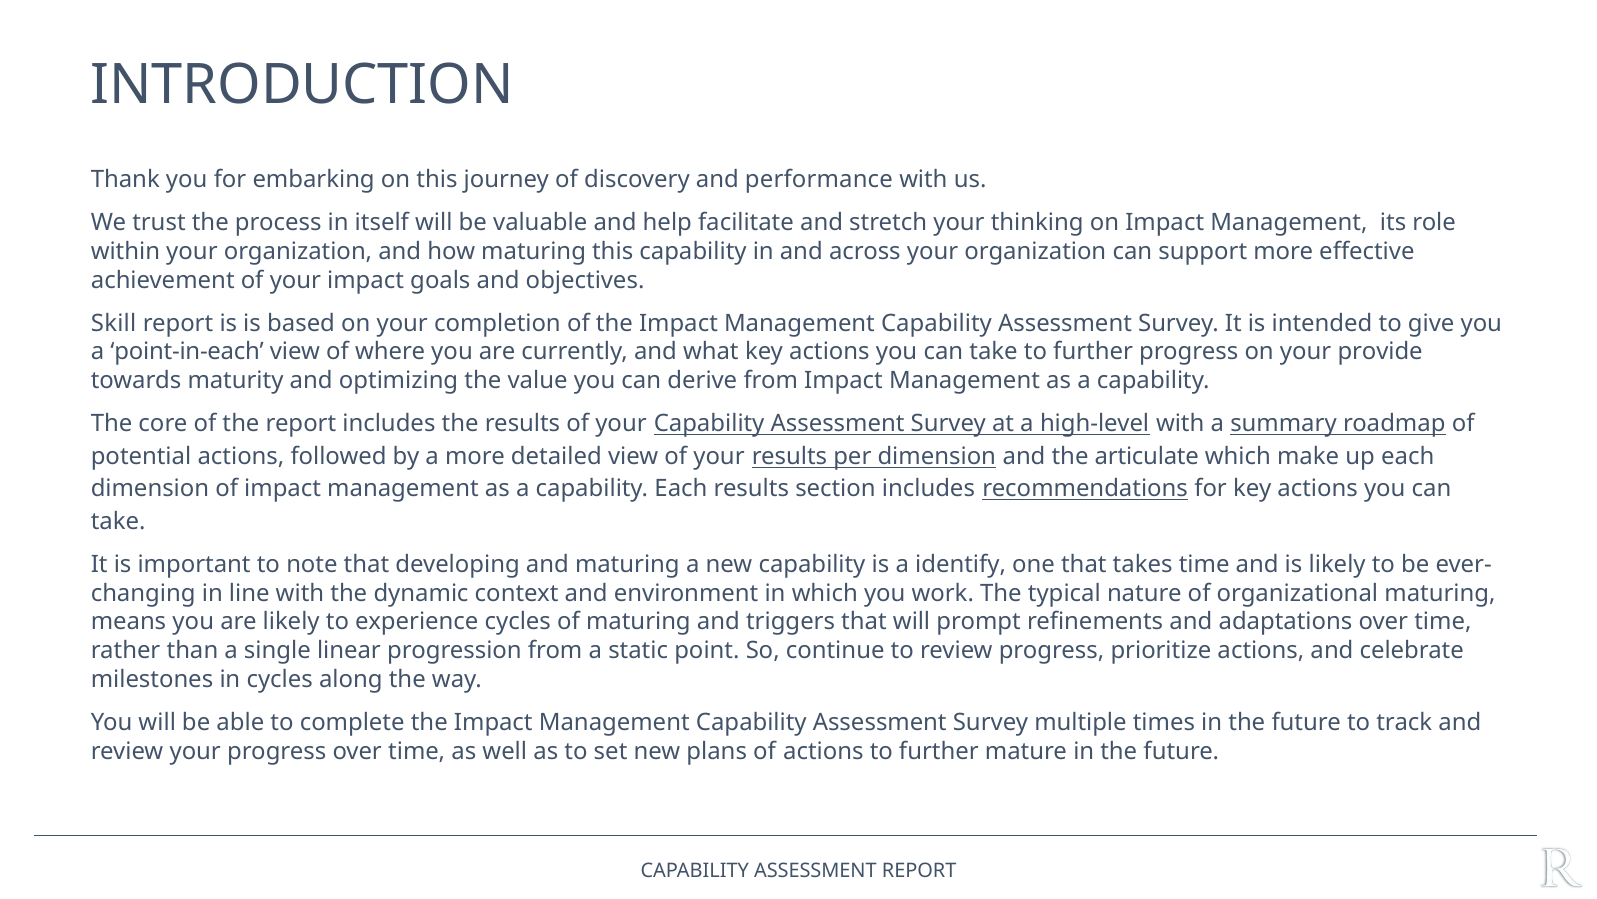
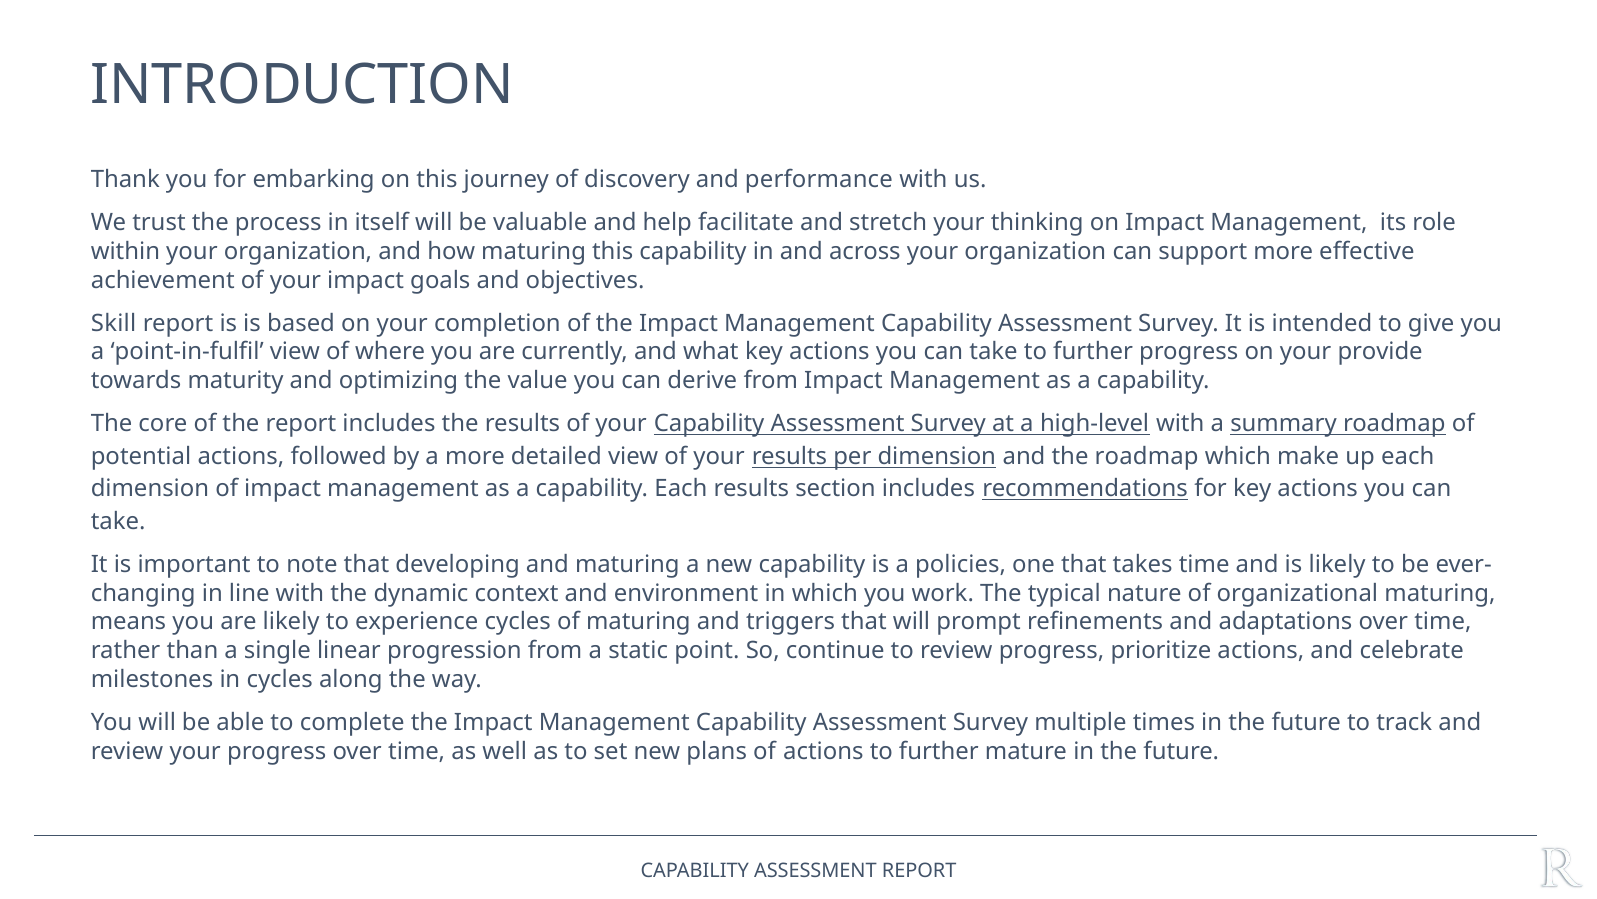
point-in-each: point-in-each -> point-in-fulfil
the articulate: articulate -> roadmap
identify: identify -> policies
